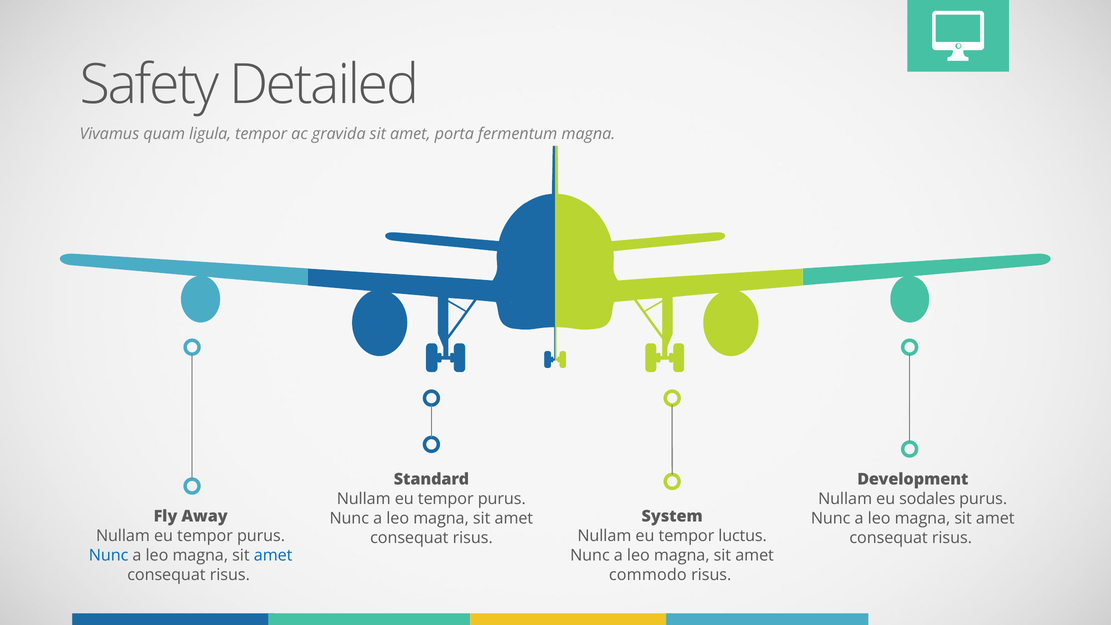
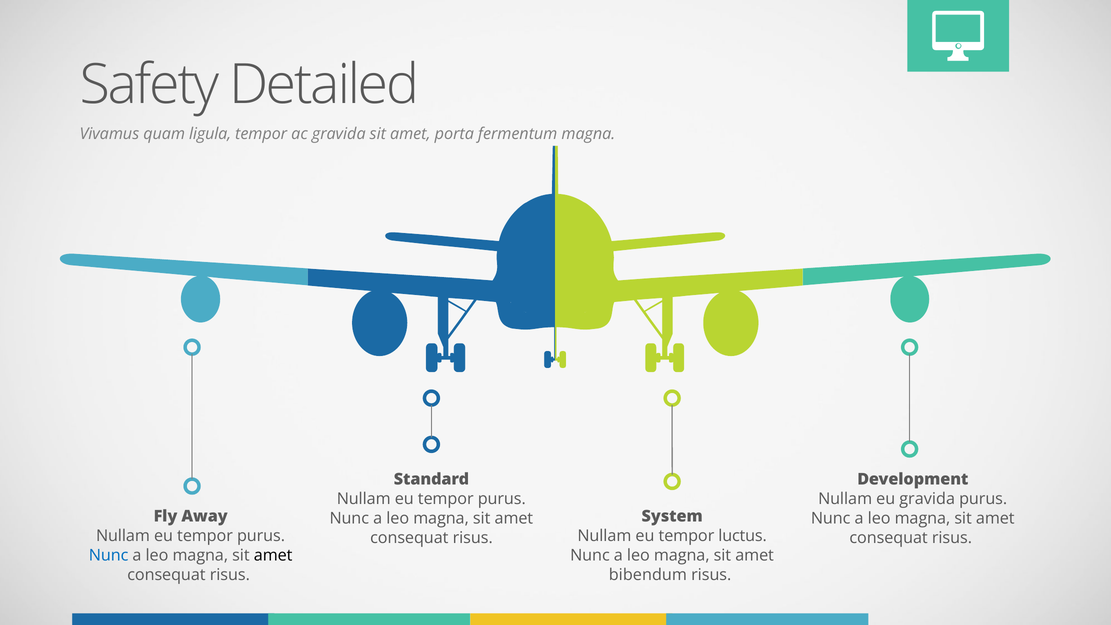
eu sodales: sodales -> gravida
amet at (273, 555) colour: blue -> black
commodo: commodo -> bibendum
